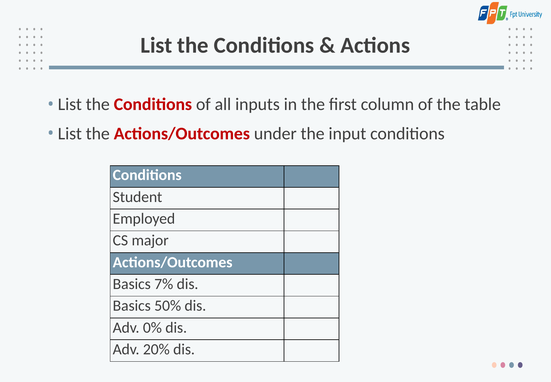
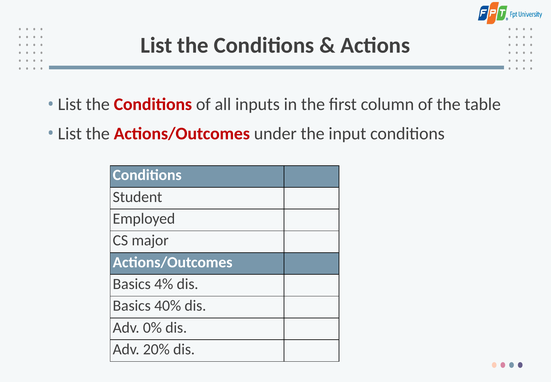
7%: 7% -> 4%
50%: 50% -> 40%
